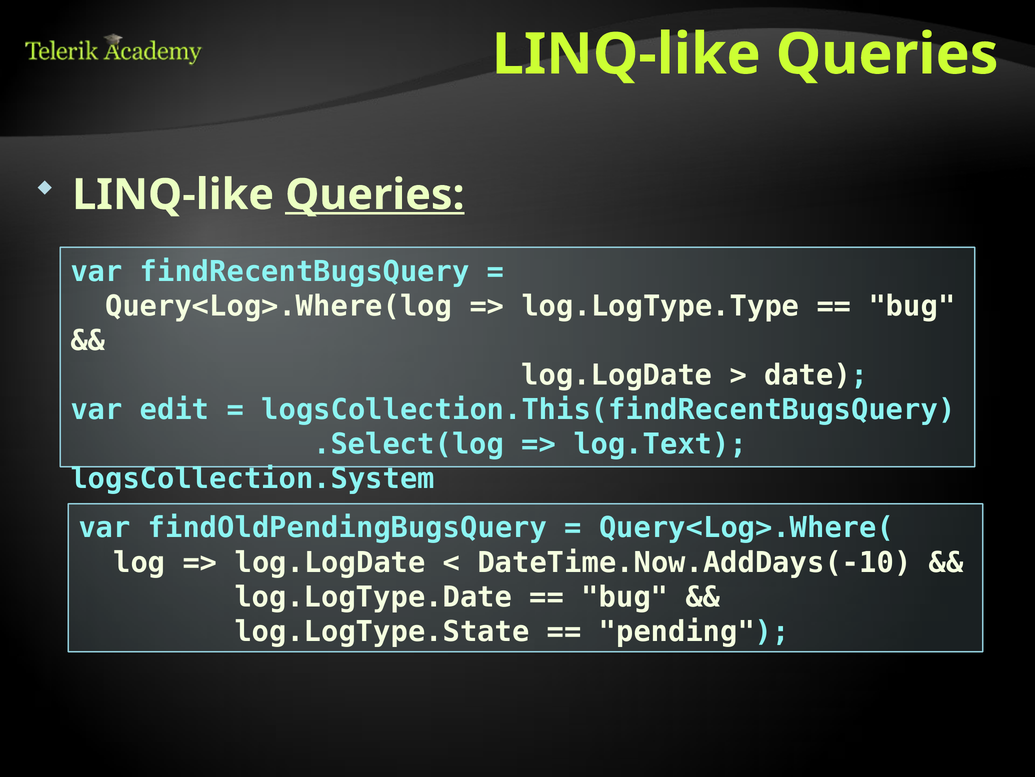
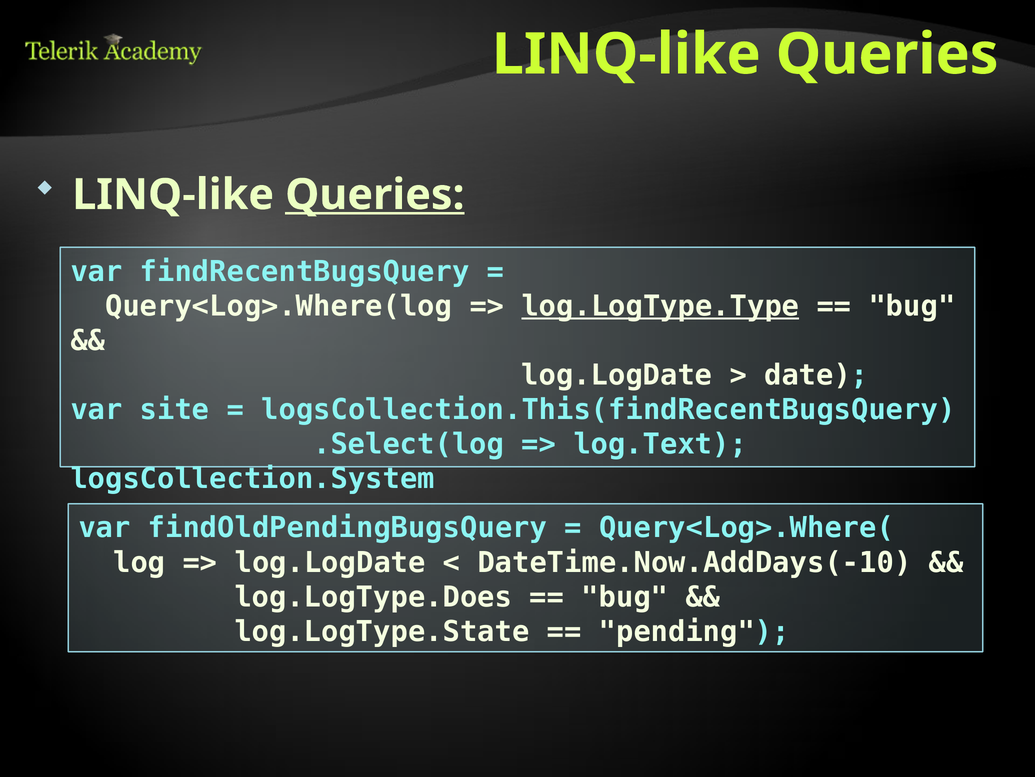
log.LogType.Type underline: none -> present
edit: edit -> site
log.LogType.Date: log.LogType.Date -> log.LogType.Does
